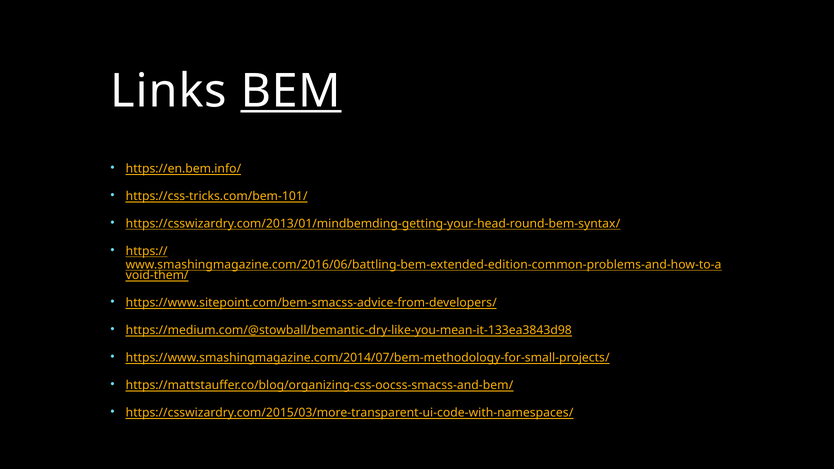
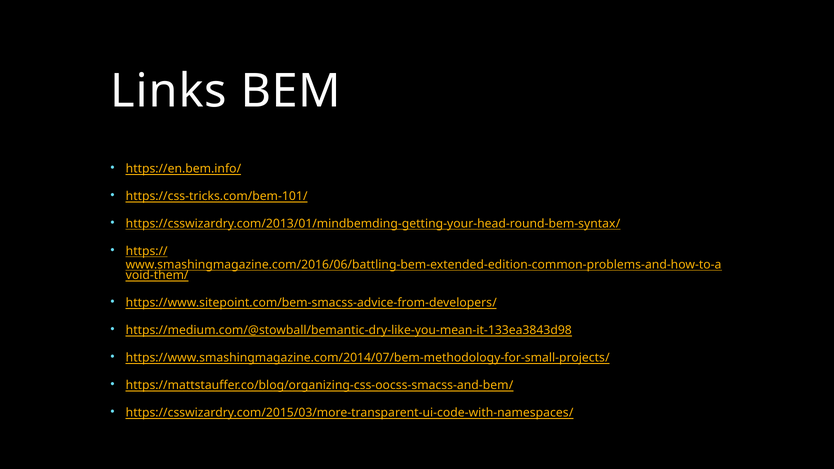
BEM underline: present -> none
